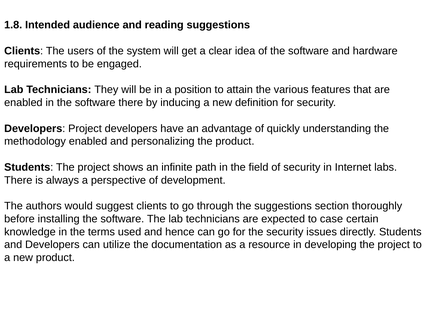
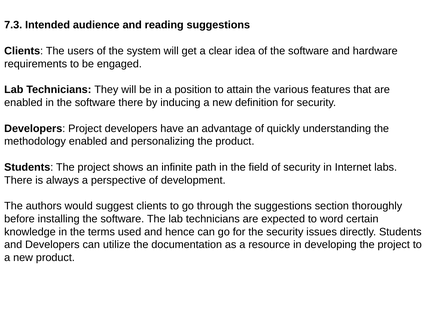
1.8: 1.8 -> 7.3
case: case -> word
